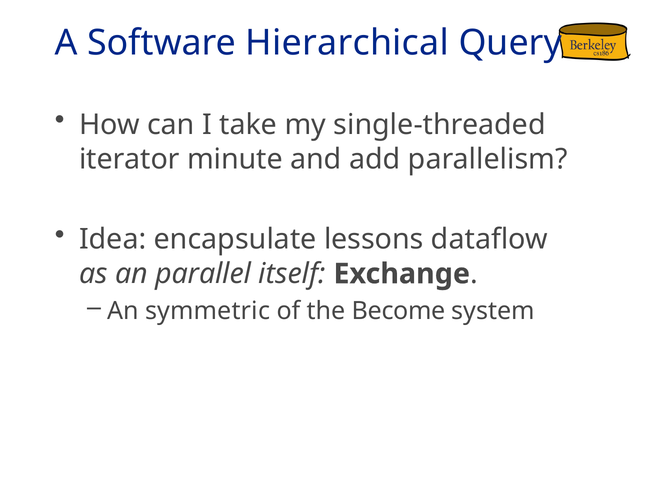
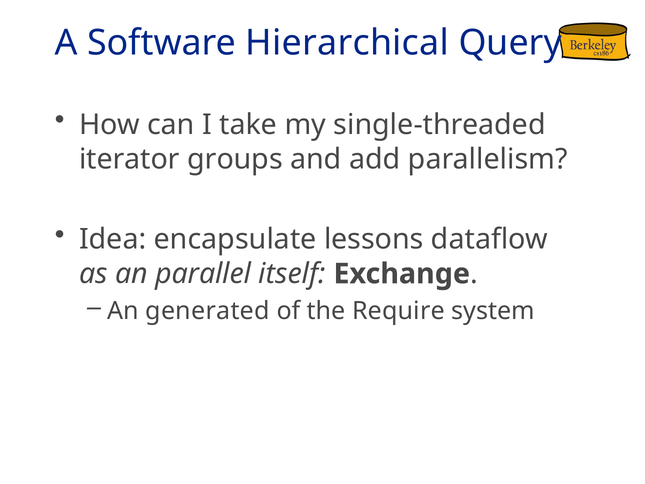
minute: minute -> groups
symmetric: symmetric -> generated
Become: Become -> Require
